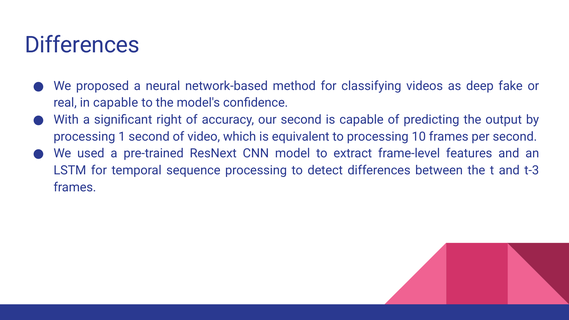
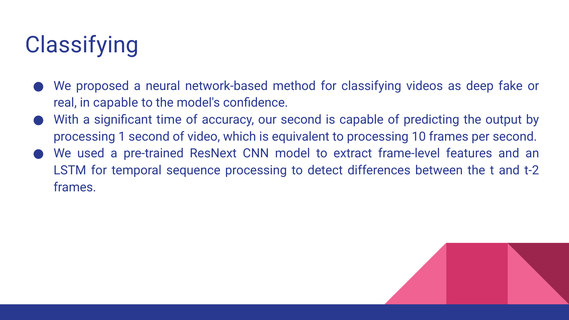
Differences at (82, 45): Differences -> Classifying
right: right -> time
t-3: t-3 -> t-2
